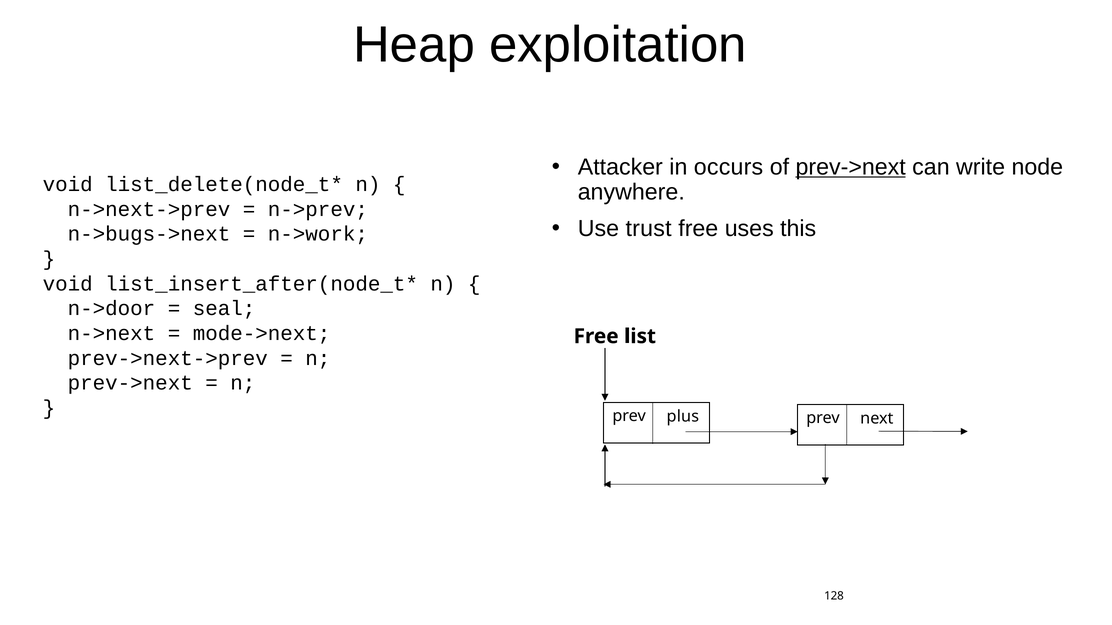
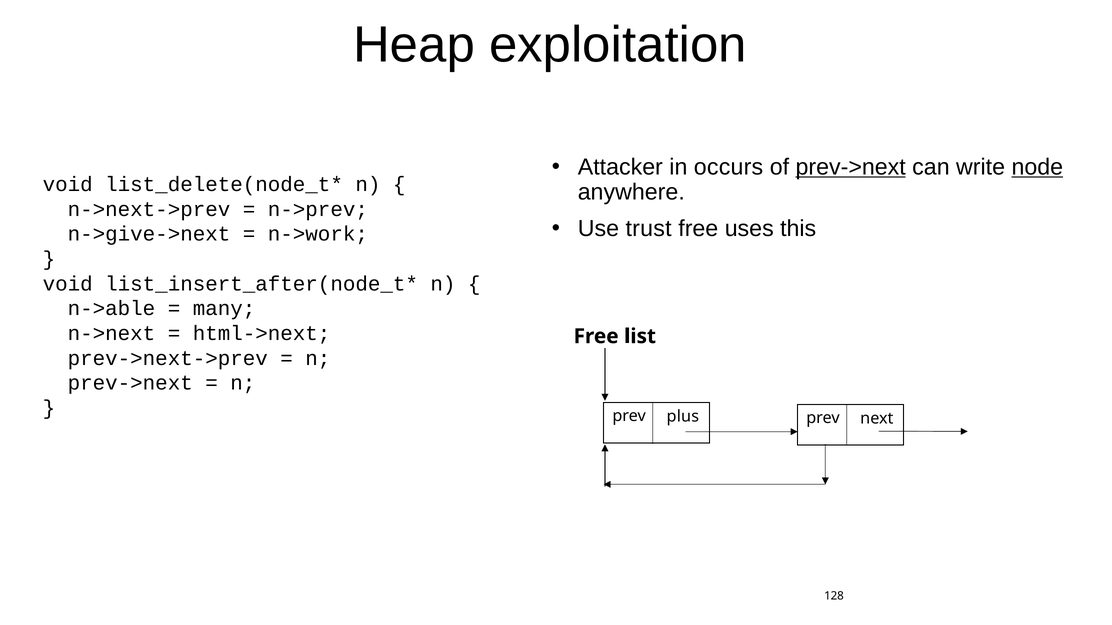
node underline: none -> present
n->bugs->next: n->bugs->next -> n->give->next
n->door: n->door -> n->able
seal: seal -> many
mode->next: mode->next -> html->next
